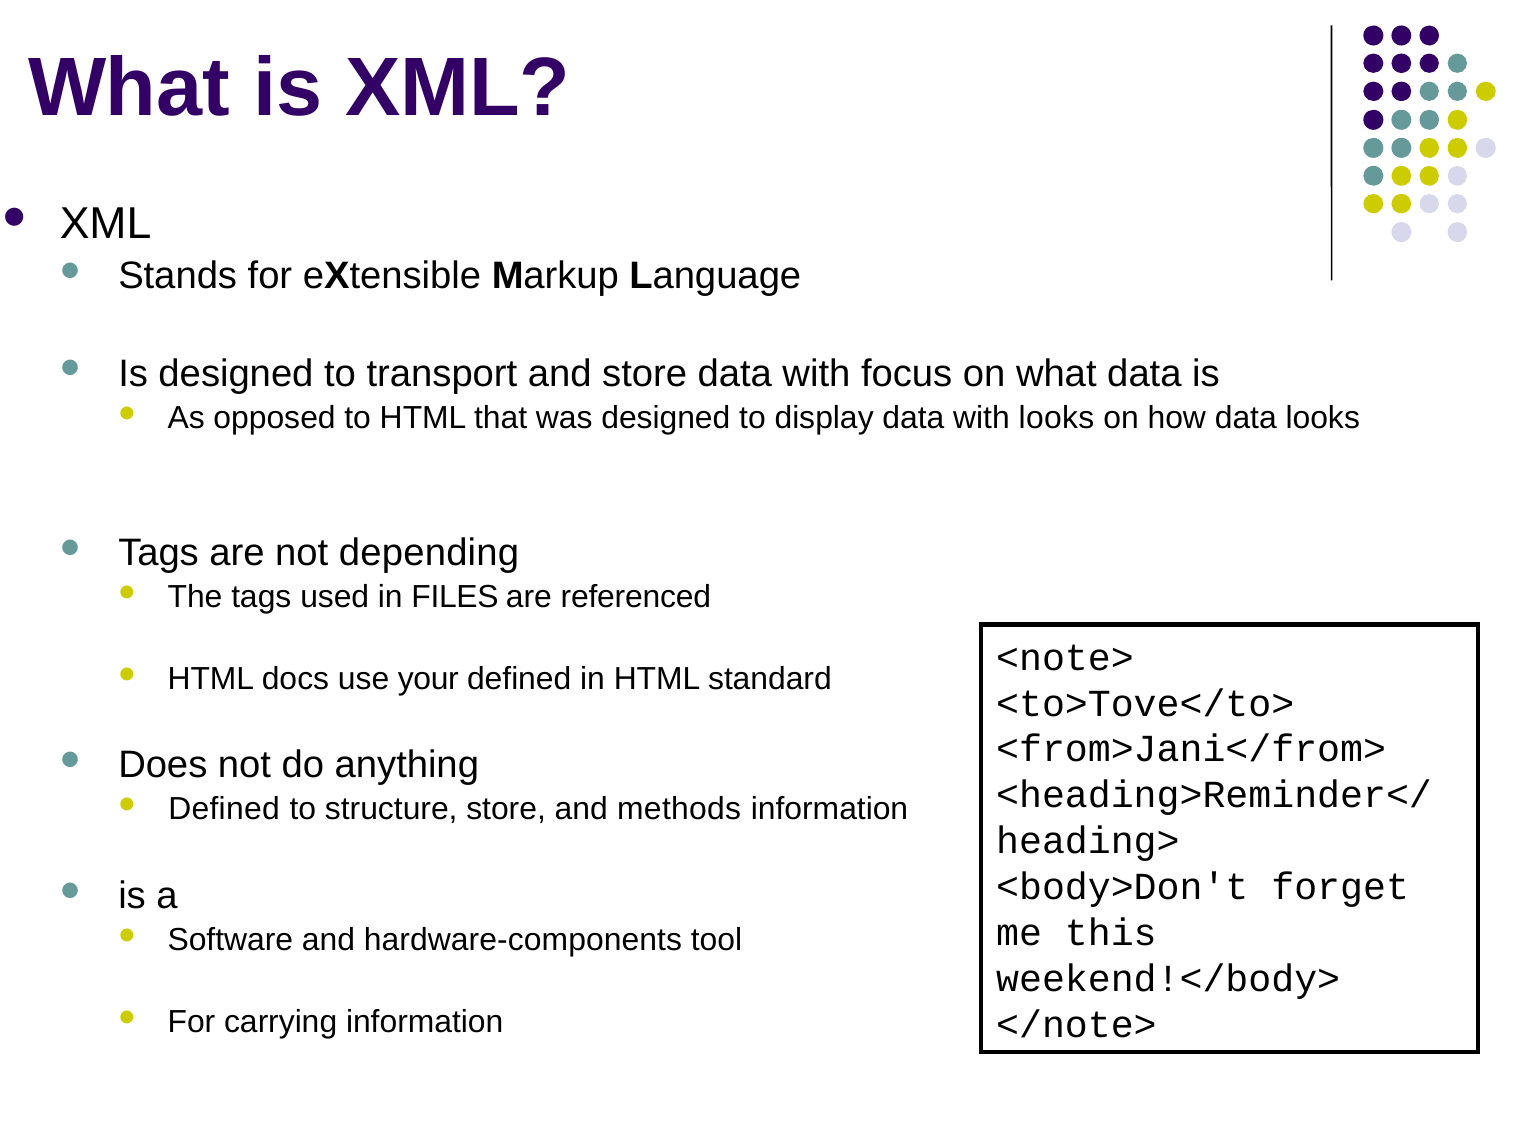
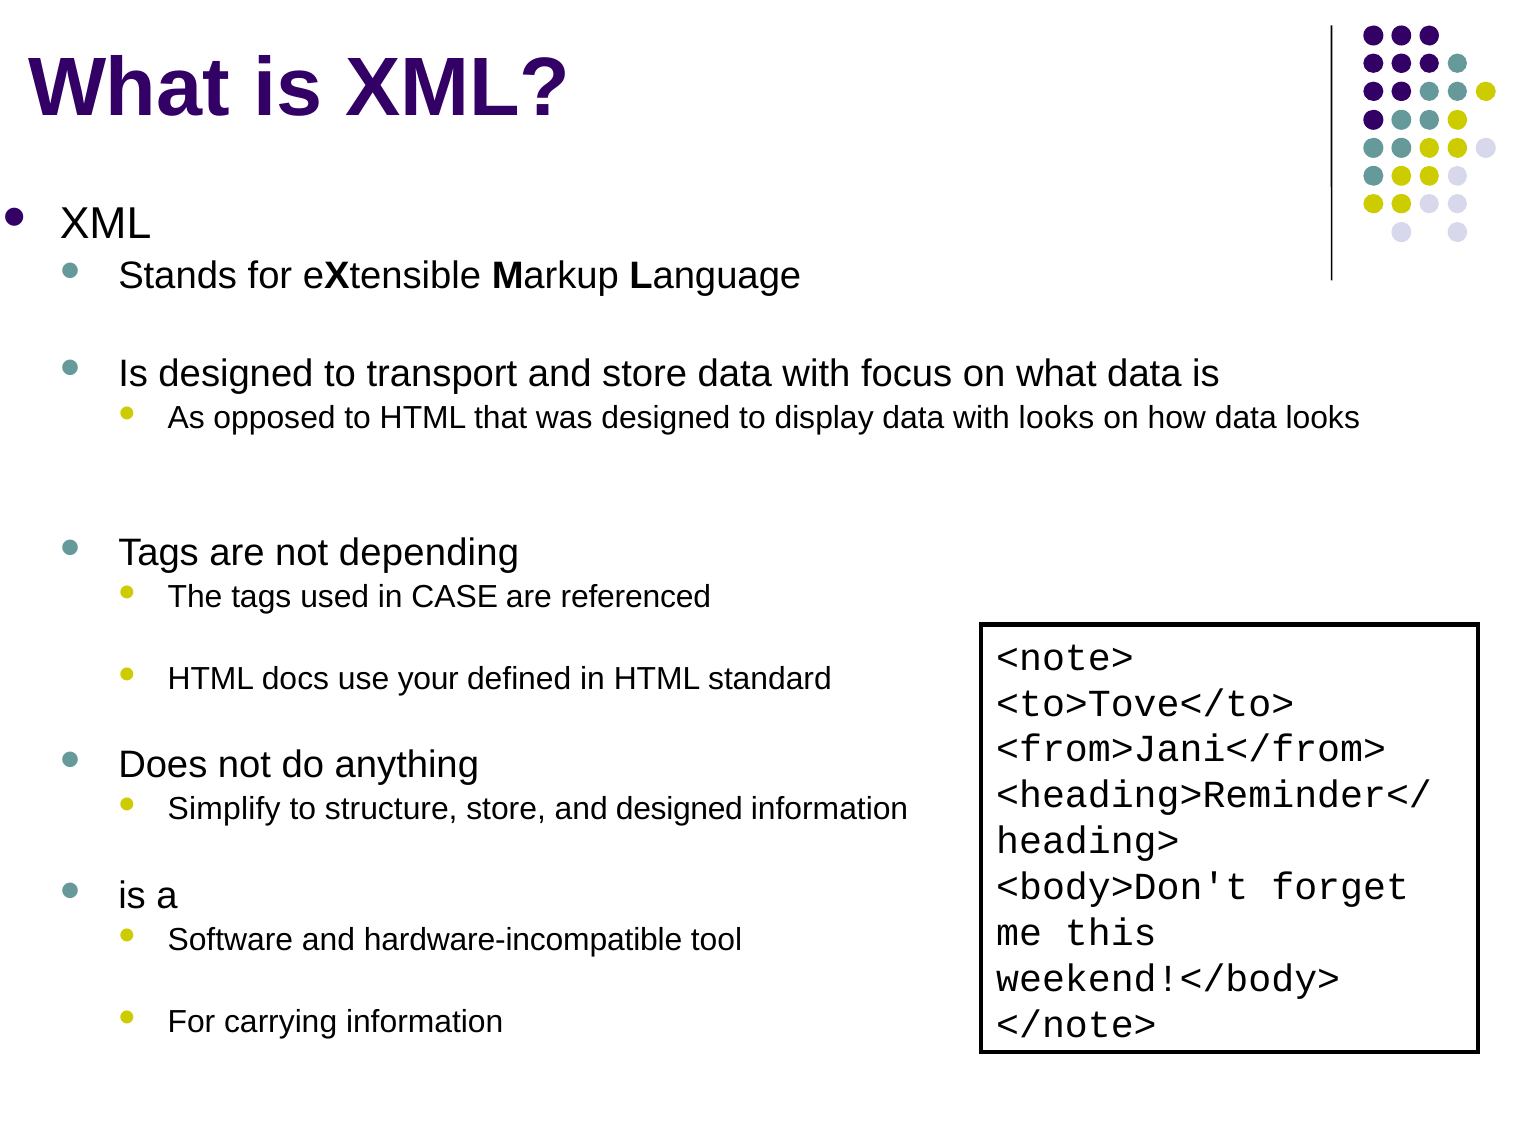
FILES: FILES -> CASE
Defined at (224, 809): Defined -> Simplify
and methods: methods -> designed
hardware-components: hardware-components -> hardware-incompatible
